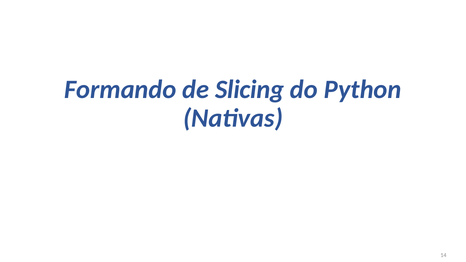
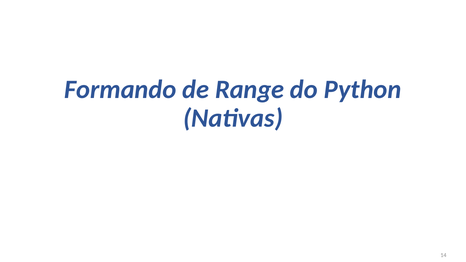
Slicing: Slicing -> Range
